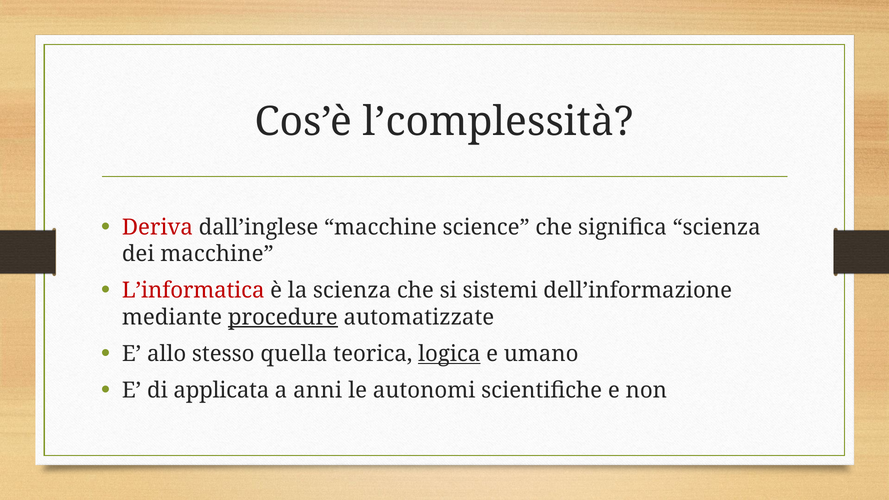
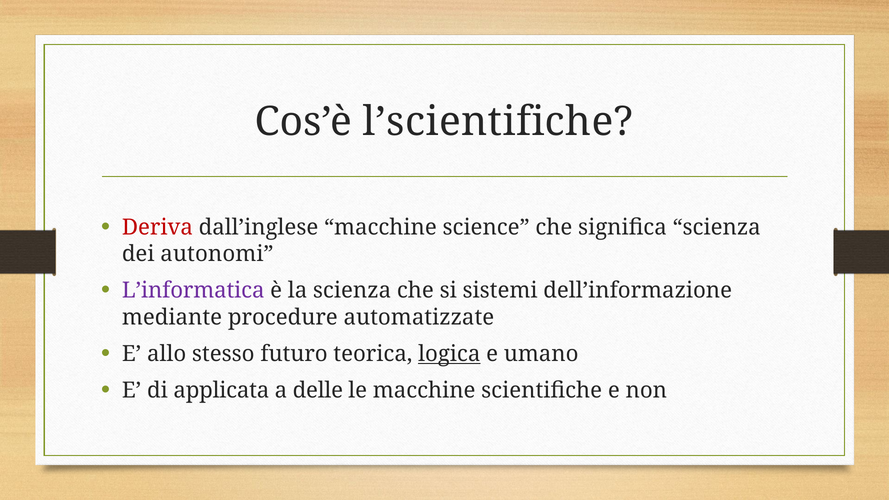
l’complessità: l’complessità -> l’scientifiche
dei macchine: macchine -> autonomi
L’informatica colour: red -> purple
procedure underline: present -> none
quella: quella -> futuro
anni: anni -> delle
le autonomi: autonomi -> macchine
